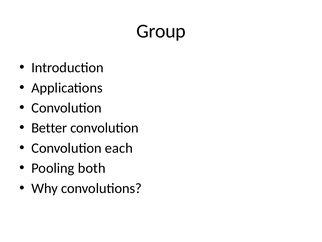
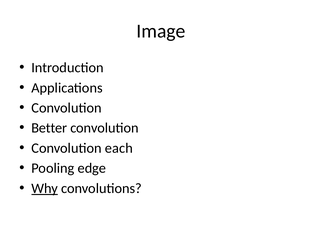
Group: Group -> Image
both: both -> edge
Why underline: none -> present
